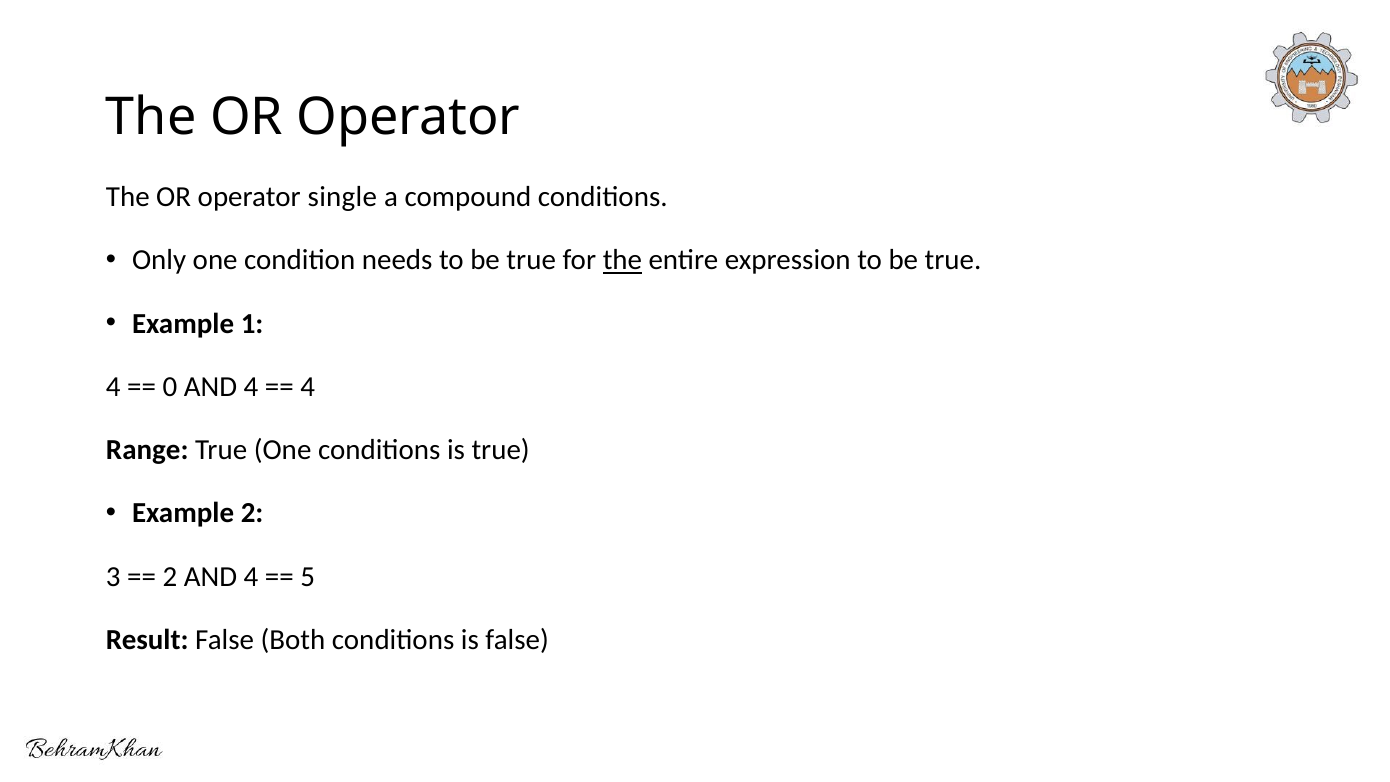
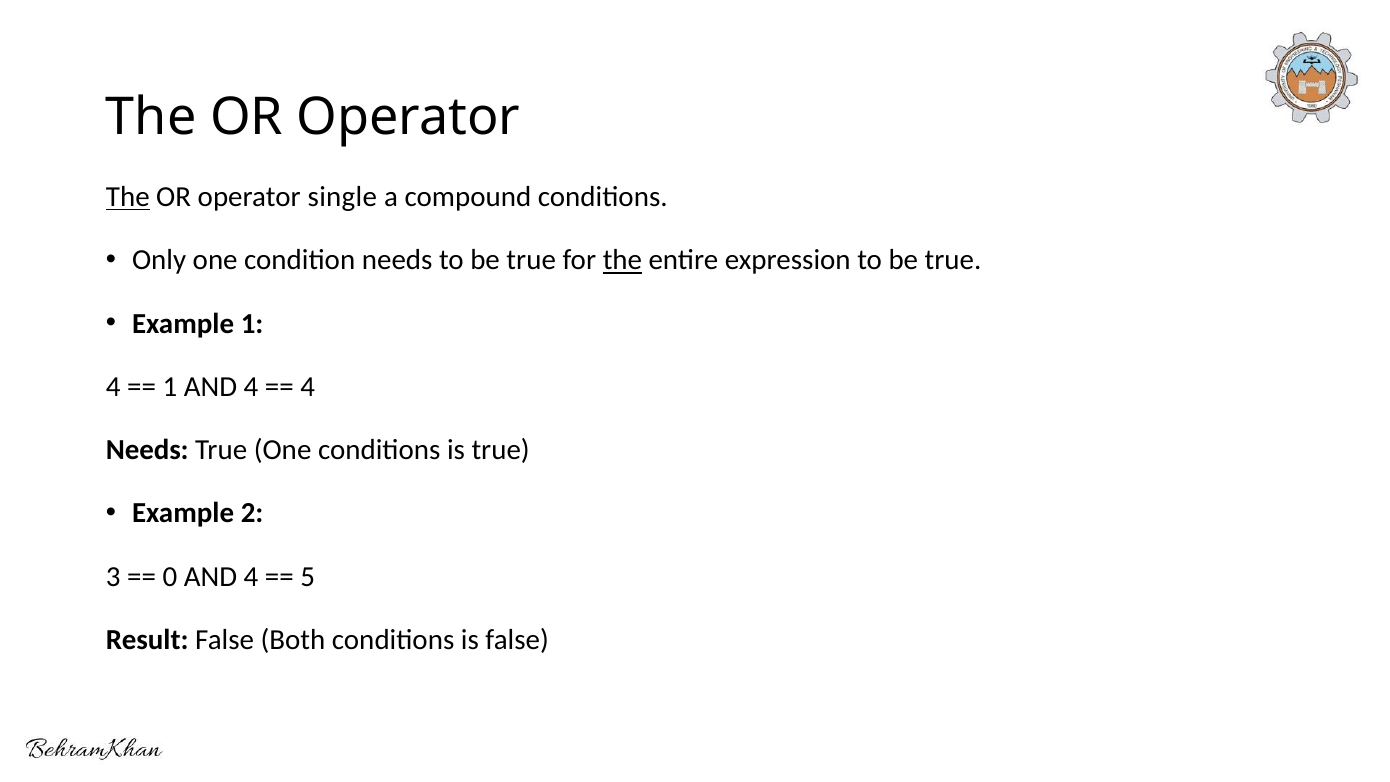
The at (128, 197) underline: none -> present
0 at (170, 387): 0 -> 1
Range at (147, 450): Range -> Needs
2 at (170, 577): 2 -> 0
